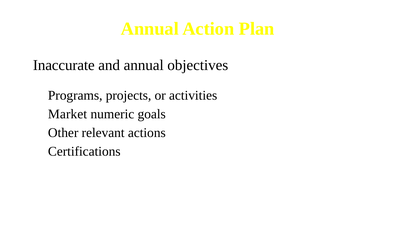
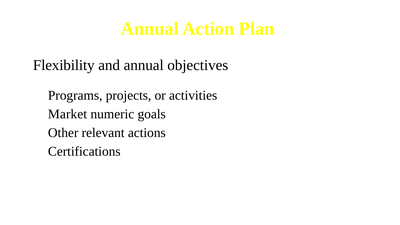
Inaccurate: Inaccurate -> Flexibility
